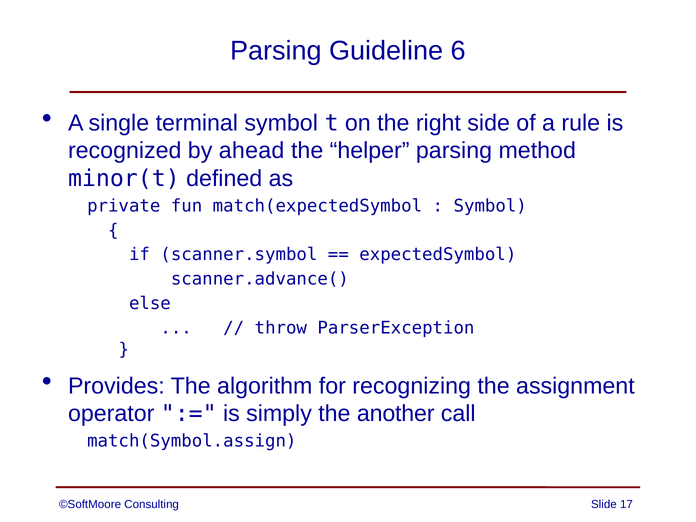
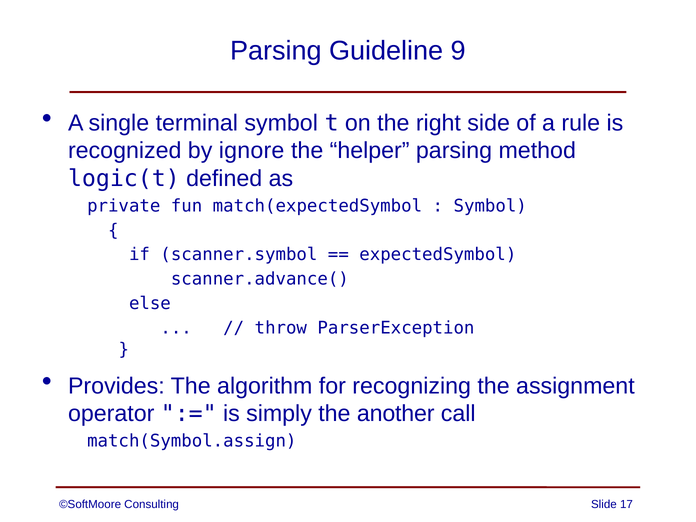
6: 6 -> 9
ahead: ahead -> ignore
minor(t: minor(t -> logic(t
